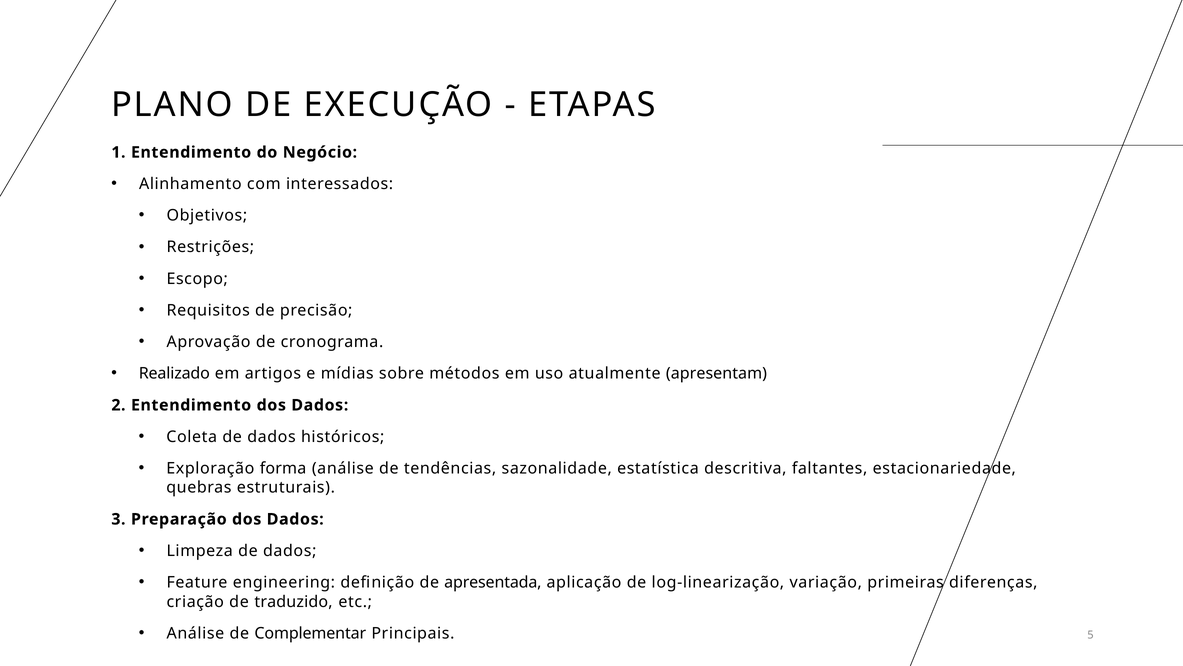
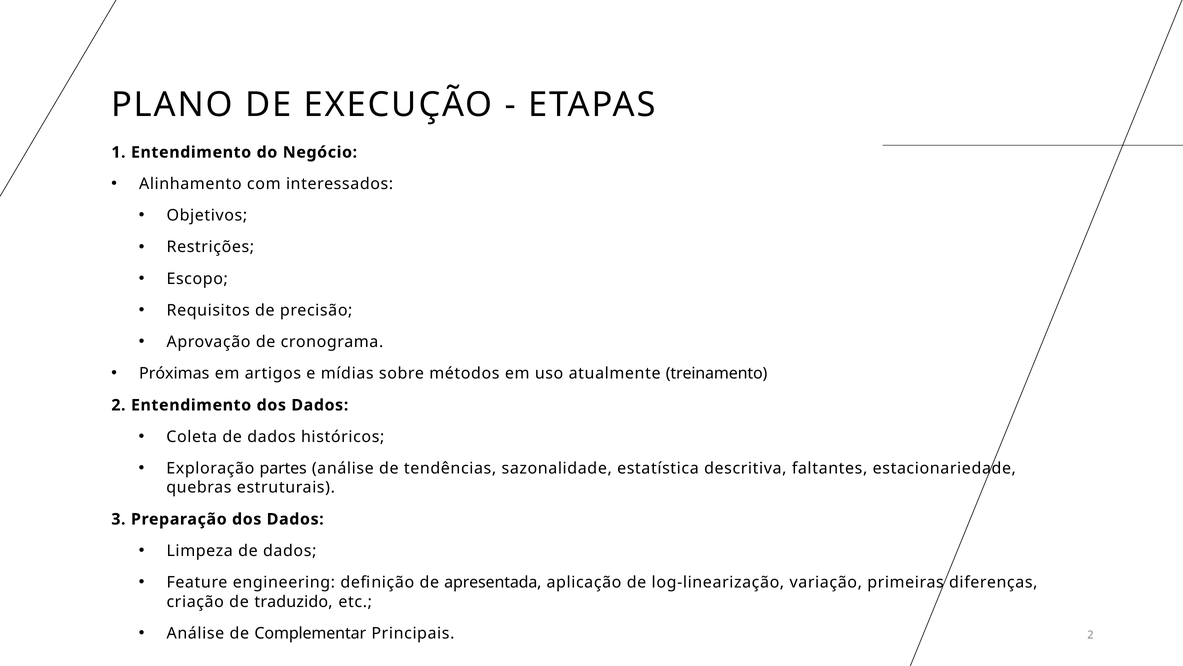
Realizado: Realizado -> Próximas
apresentam: apresentam -> treinamento
forma: forma -> partes
Principais 5: 5 -> 2
